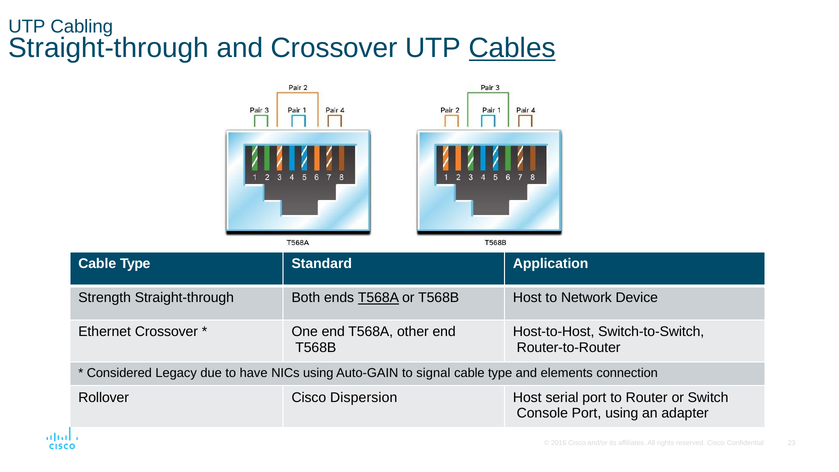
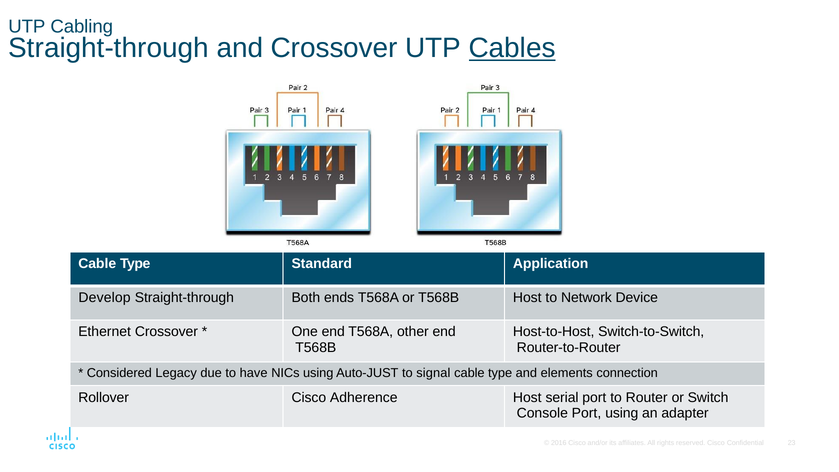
Strength: Strength -> Develop
T568A at (378, 298) underline: present -> none
Auto-GAIN: Auto-GAIN -> Auto-JUST
Dispersion: Dispersion -> Adherence
